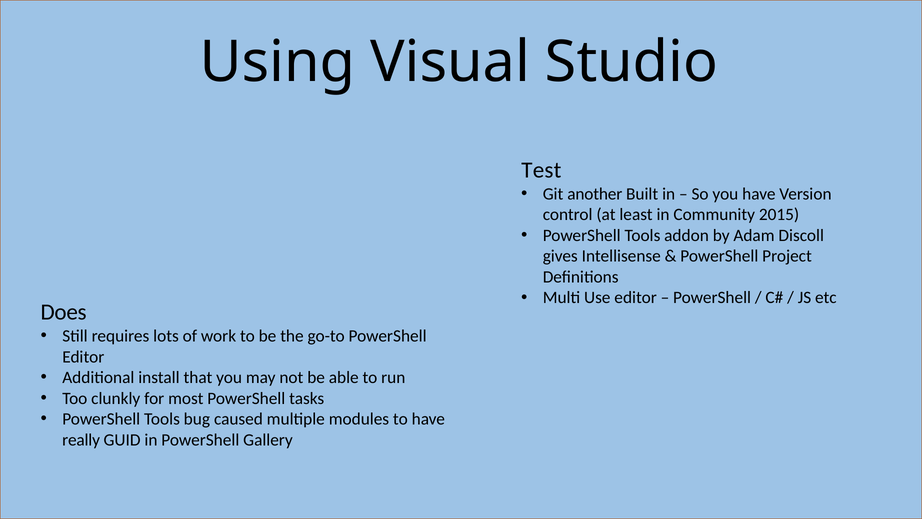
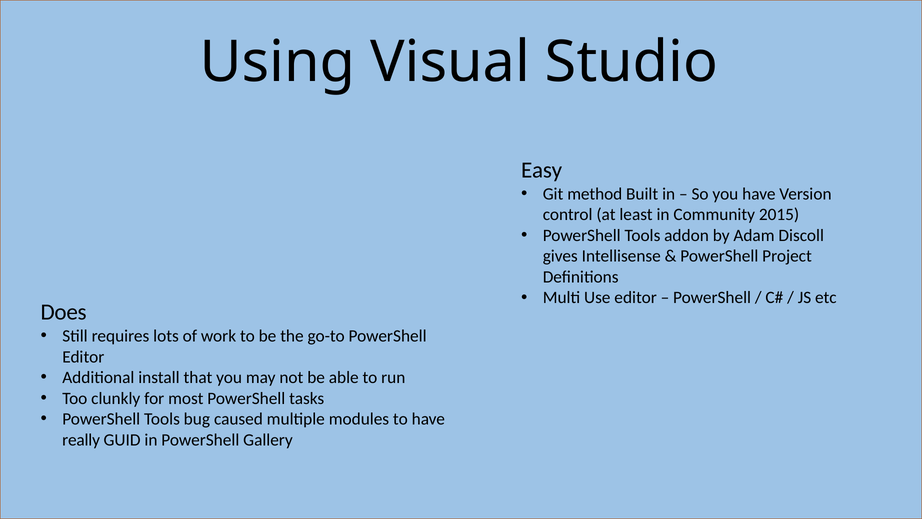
Test: Test -> Easy
another: another -> method
